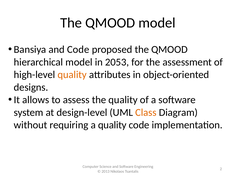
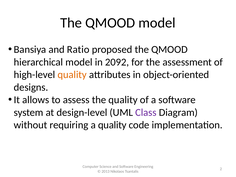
and Code: Code -> Ratio
2053: 2053 -> 2092
Class colour: orange -> purple
